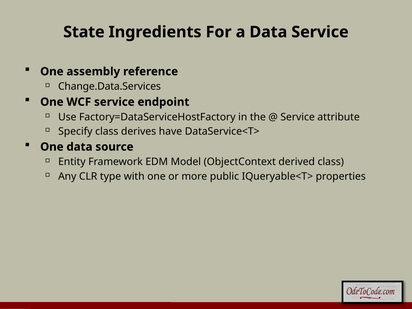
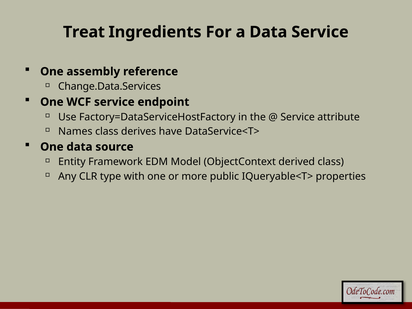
State: State -> Treat
Specify: Specify -> Names
